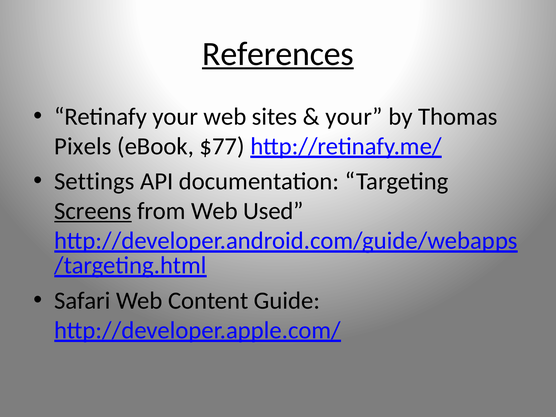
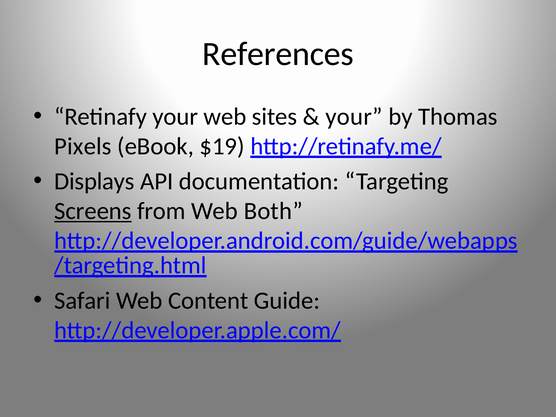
References underline: present -> none
$77: $77 -> $19
Settings: Settings -> Displays
Used: Used -> Both
